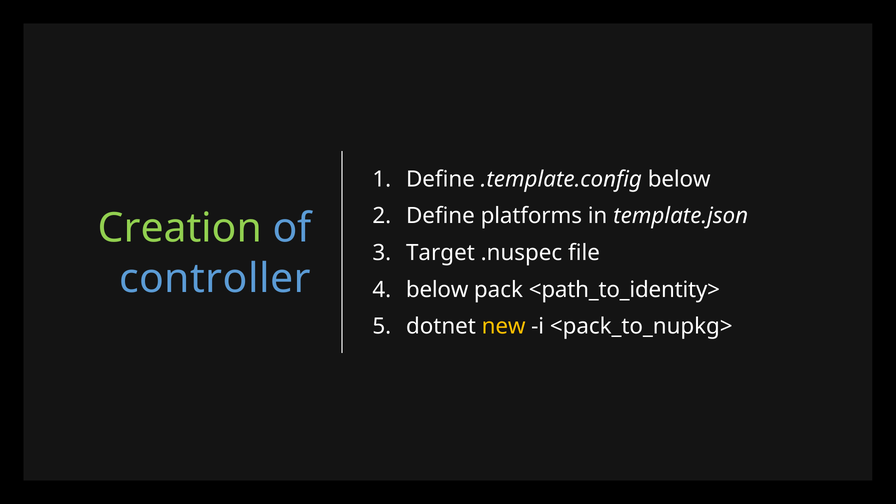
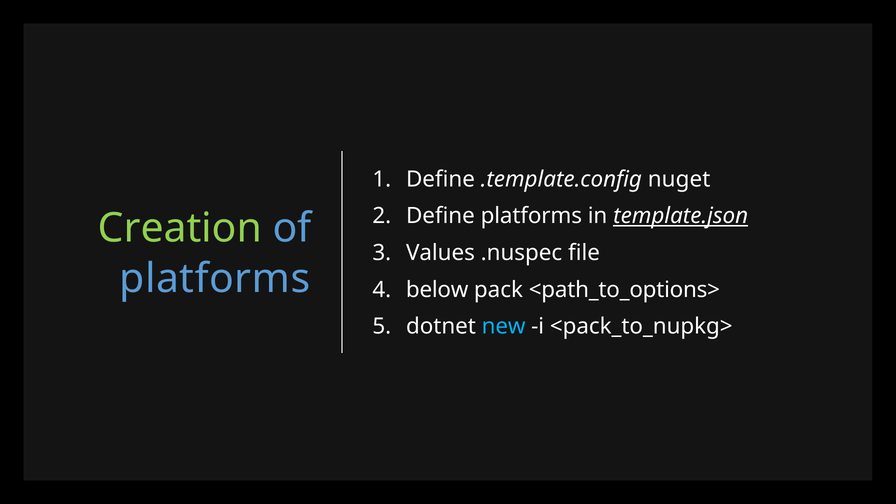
.template.config below: below -> nuget
template.json underline: none -> present
Target: Target -> Values
controller at (215, 279): controller -> platforms
<path_to_identity>: <path_to_identity> -> <path_to_options>
new colour: yellow -> light blue
